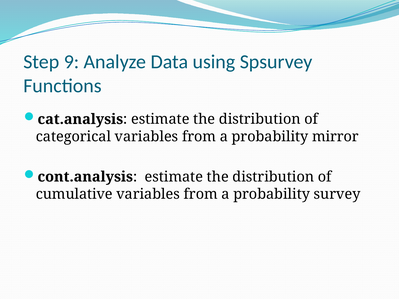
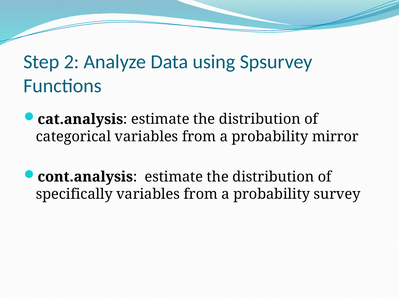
9: 9 -> 2
cumulative: cumulative -> specifically
